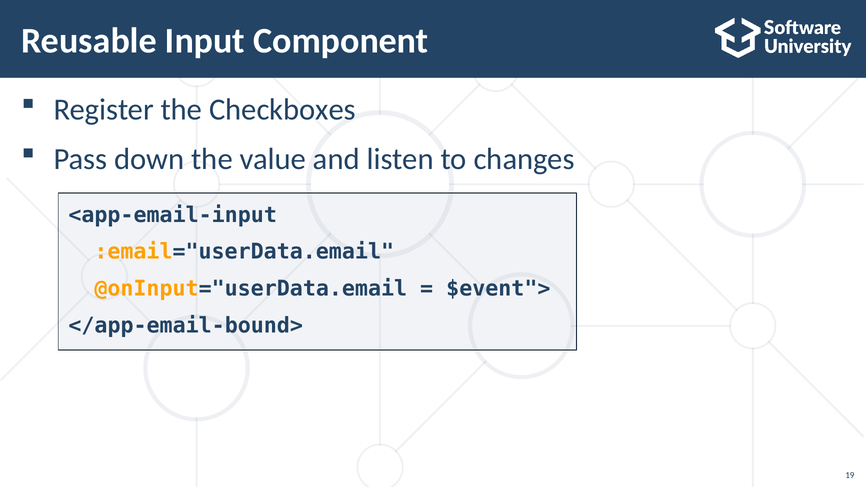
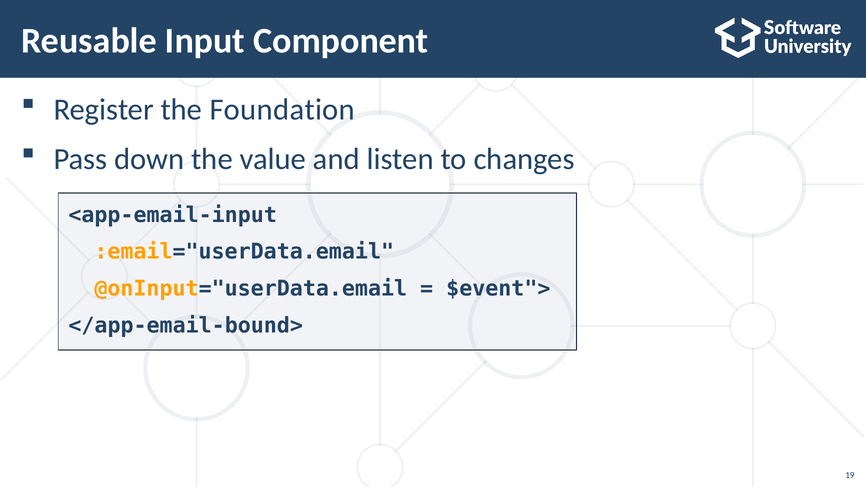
Checkboxes: Checkboxes -> Foundation
